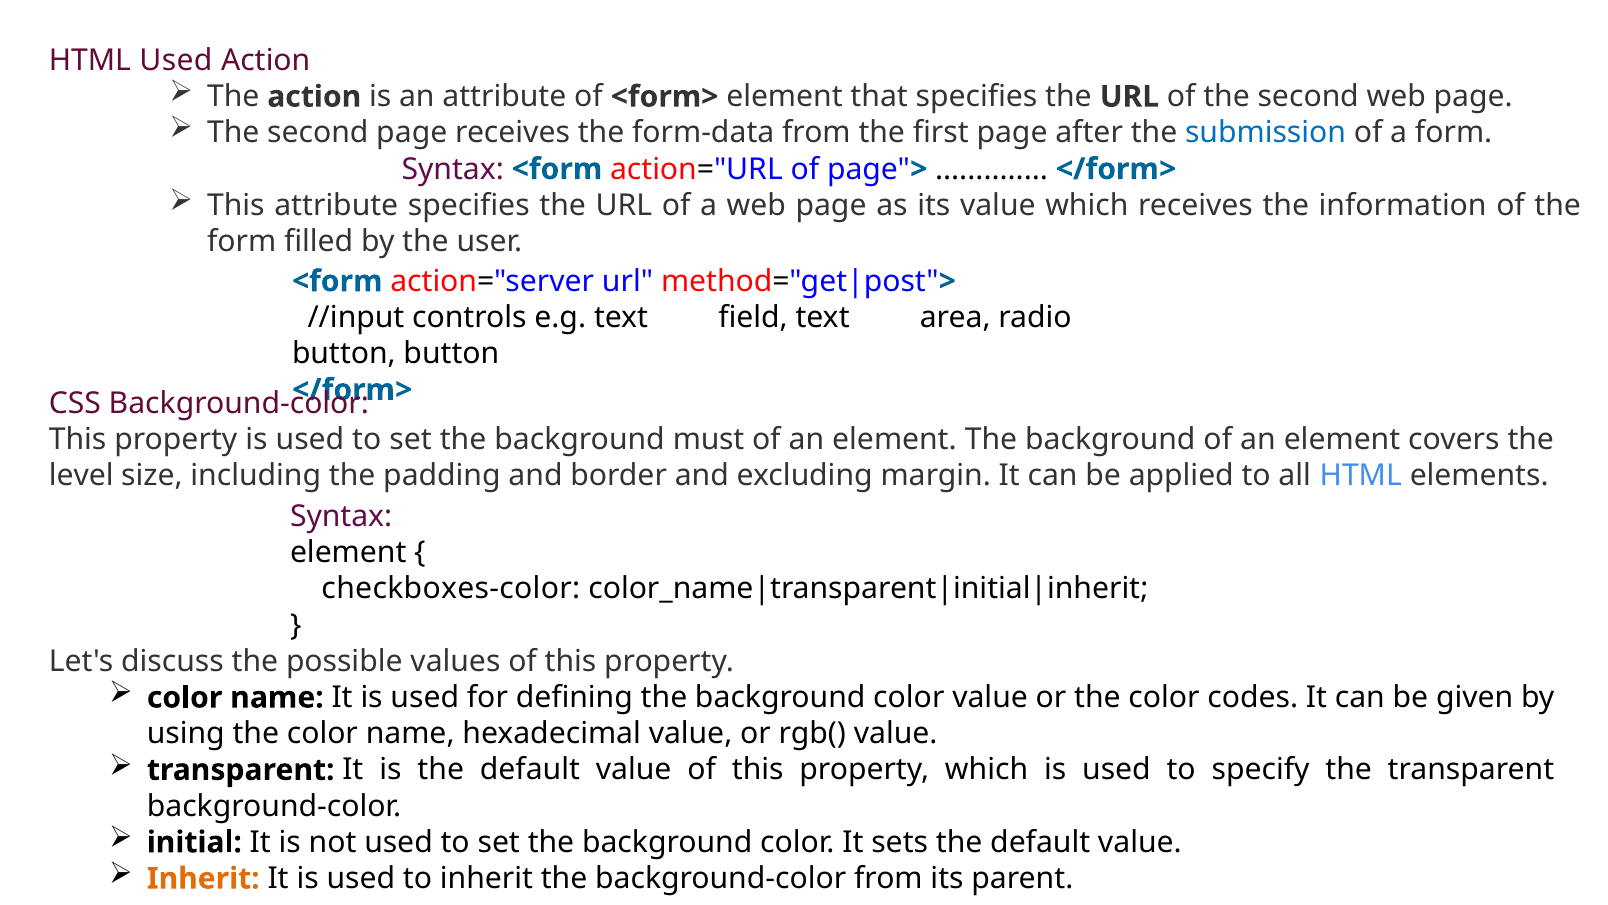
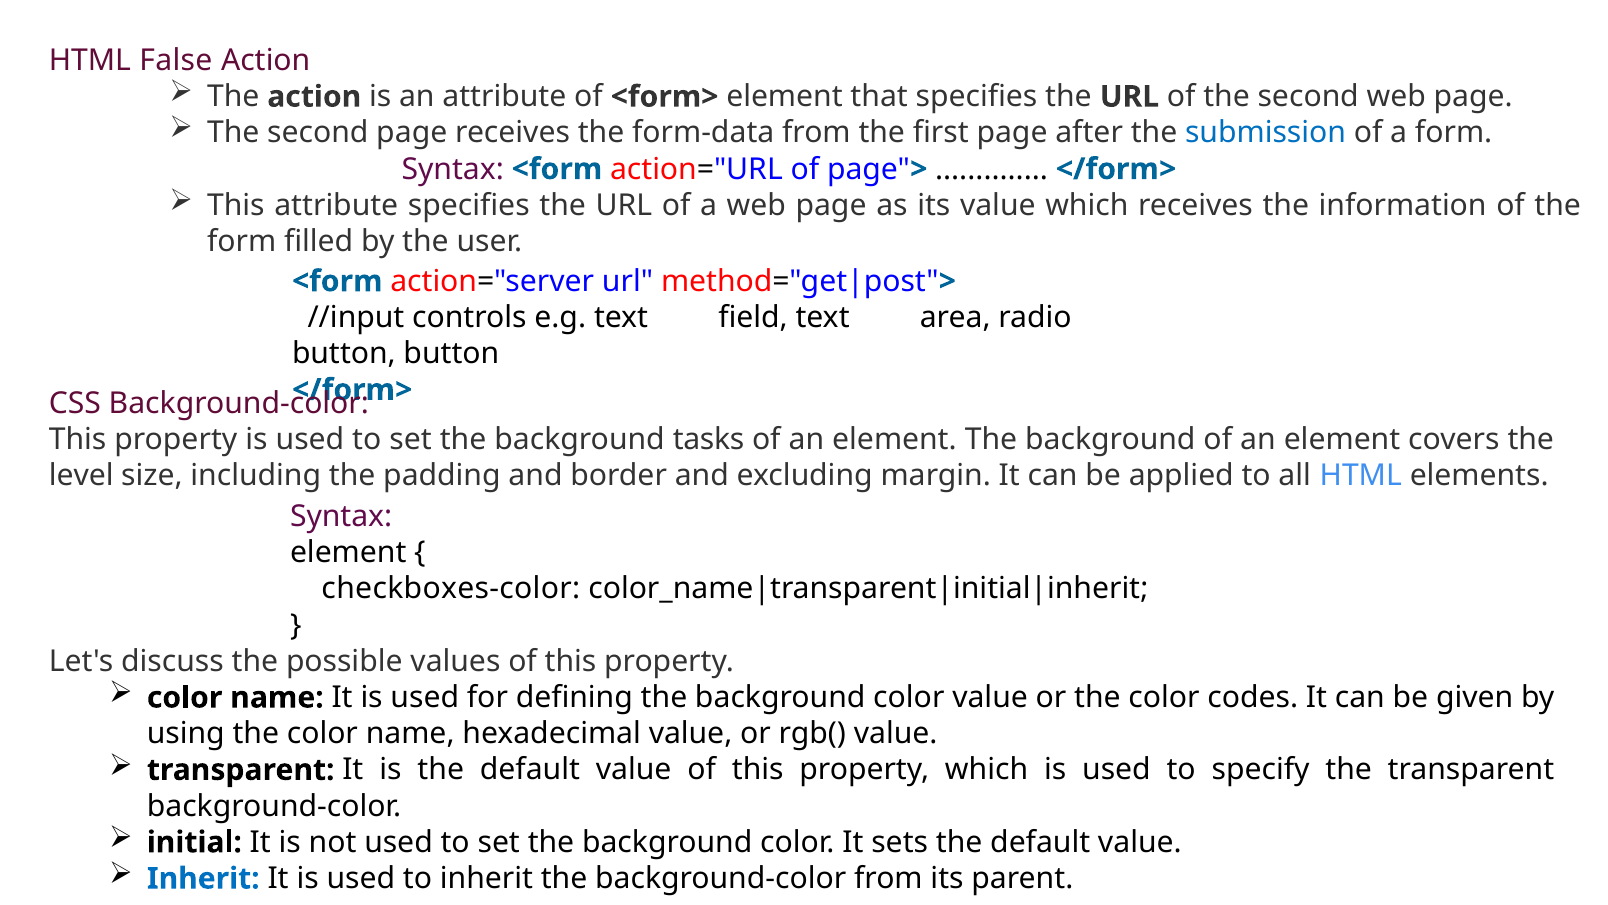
HTML Used: Used -> False
must: must -> tasks
Inherit at (203, 878) colour: orange -> blue
